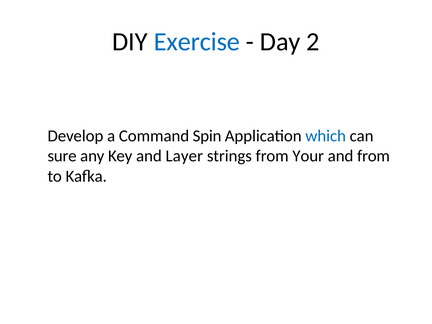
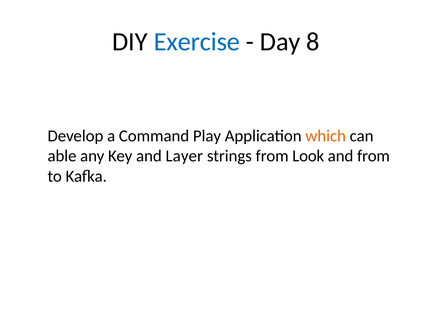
2: 2 -> 8
Spin: Spin -> Play
which colour: blue -> orange
sure: sure -> able
Your: Your -> Look
